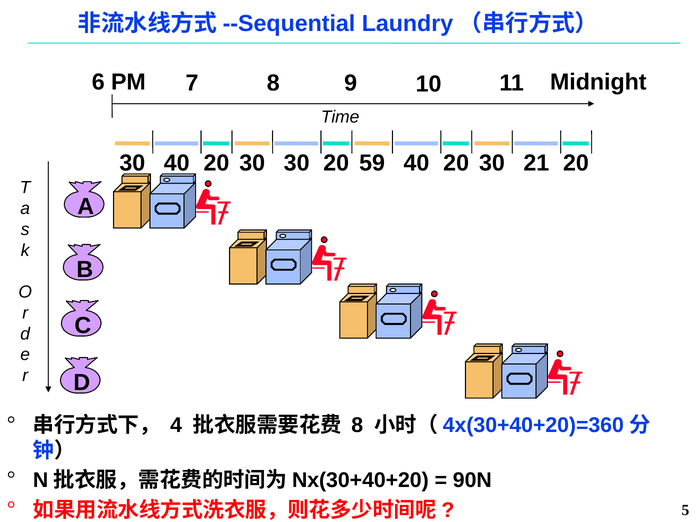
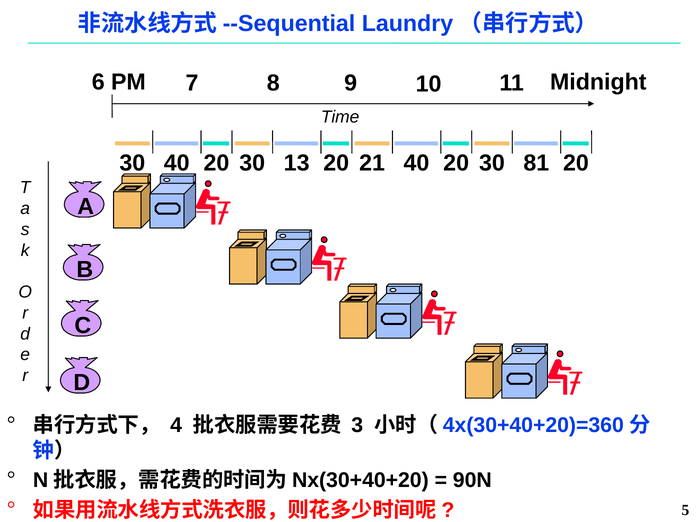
30 30: 30 -> 13
59: 59 -> 21
21: 21 -> 81
8 at (357, 425): 8 -> 3
